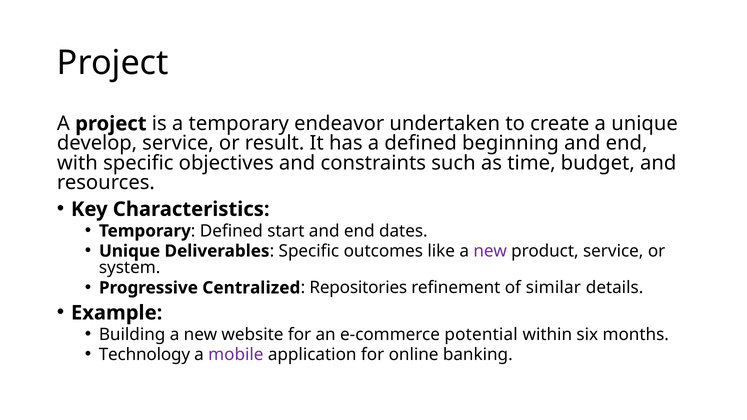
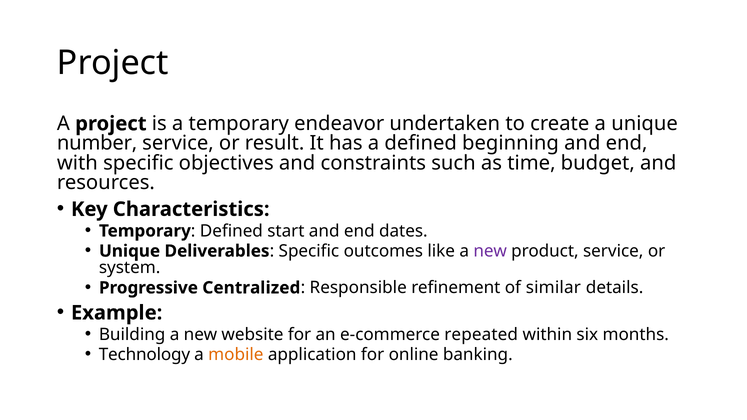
develop: develop -> number
Repositories: Repositories -> Responsible
potential: potential -> repeated
mobile colour: purple -> orange
